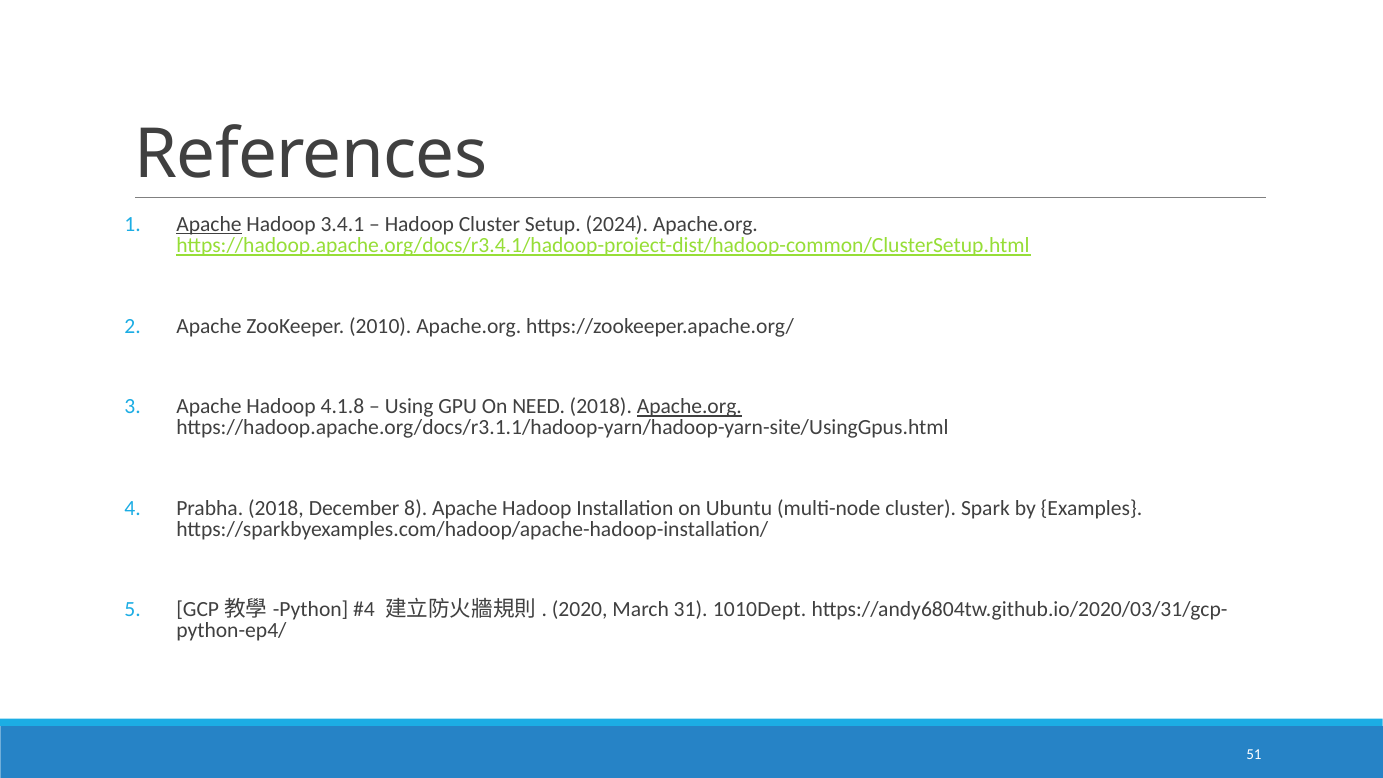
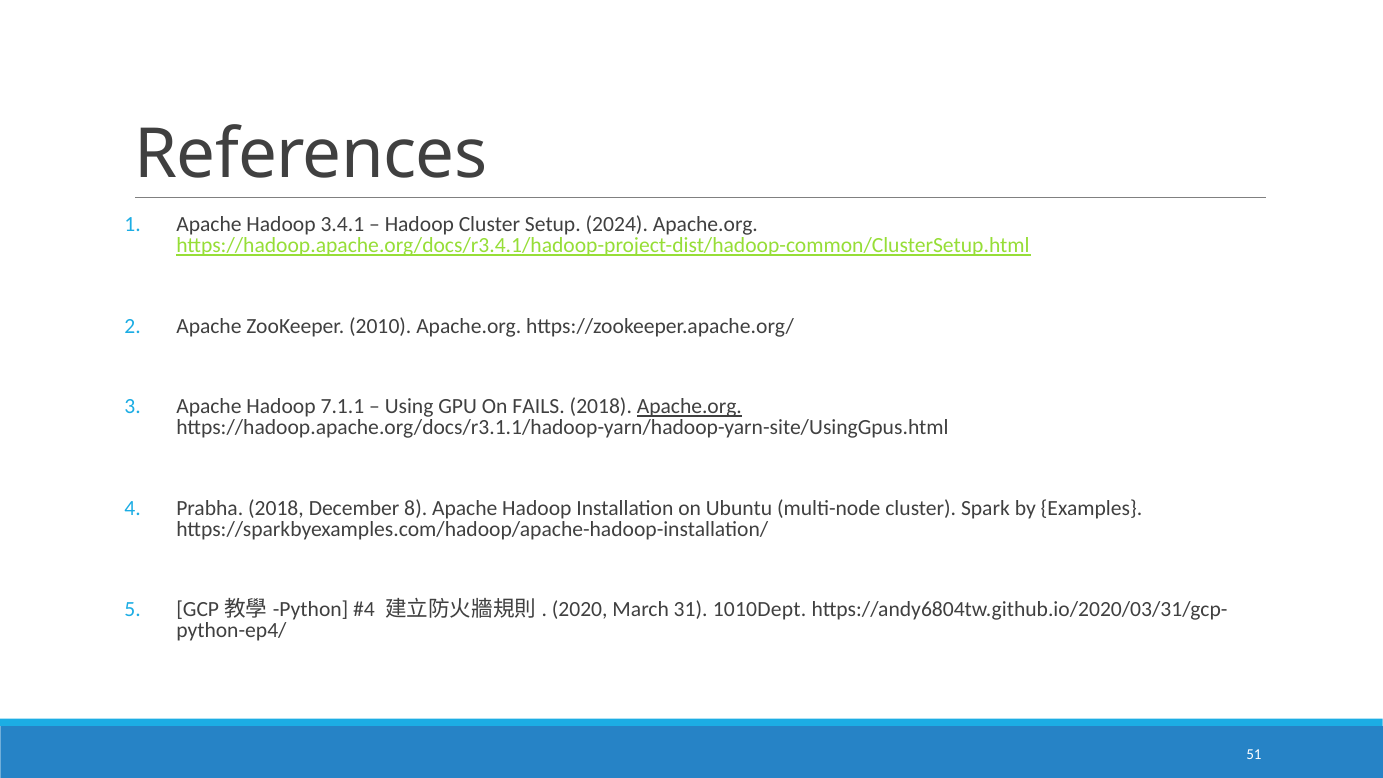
Apache at (209, 224) underline: present -> none
4.1.8: 4.1.8 -> 7.1.1
NEED: NEED -> FAILS
